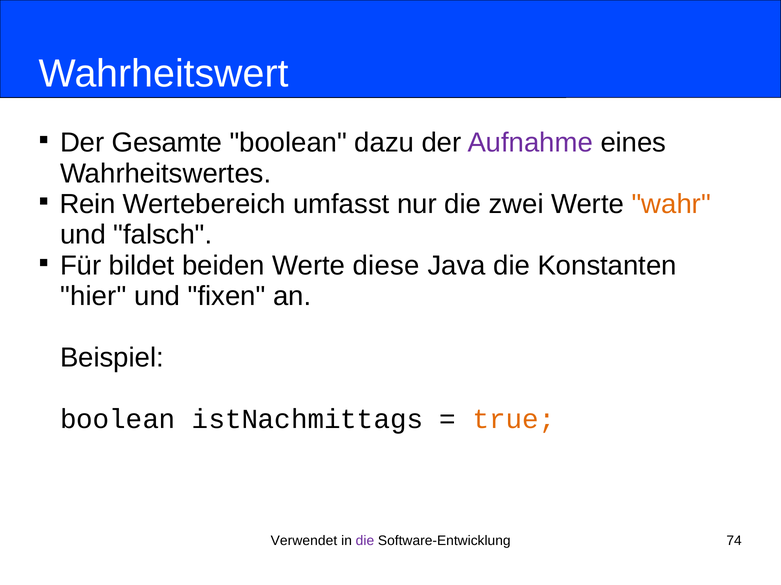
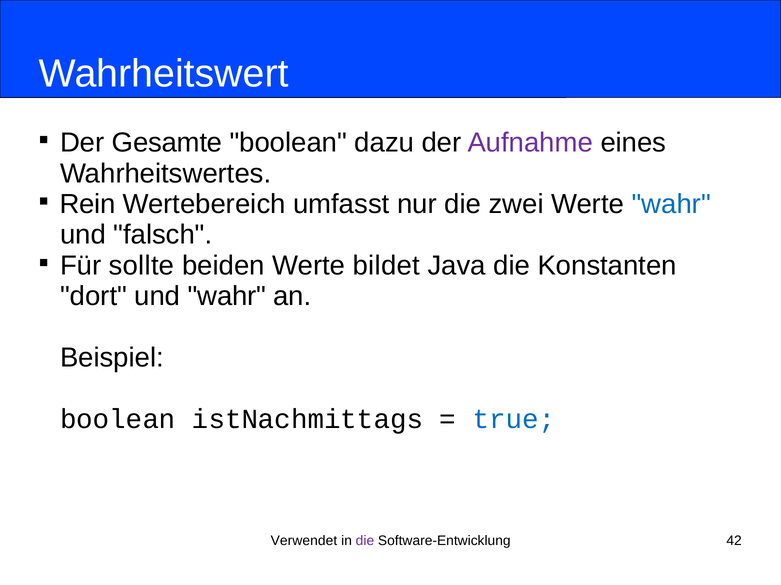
wahr at (671, 204) colour: orange -> blue
bildet: bildet -> sollte
diese: diese -> bildet
hier: hier -> dort
und fixen: fixen -> wahr
true colour: orange -> blue
74: 74 -> 42
